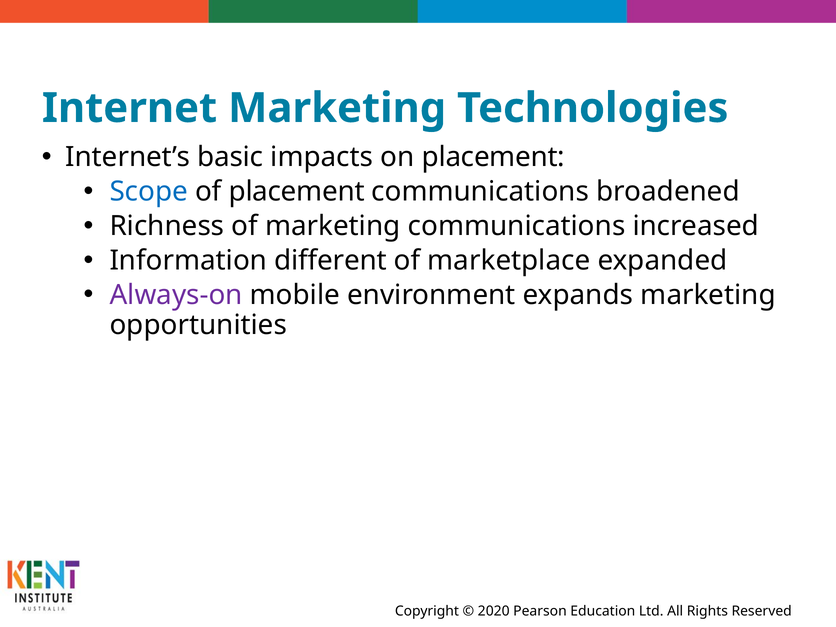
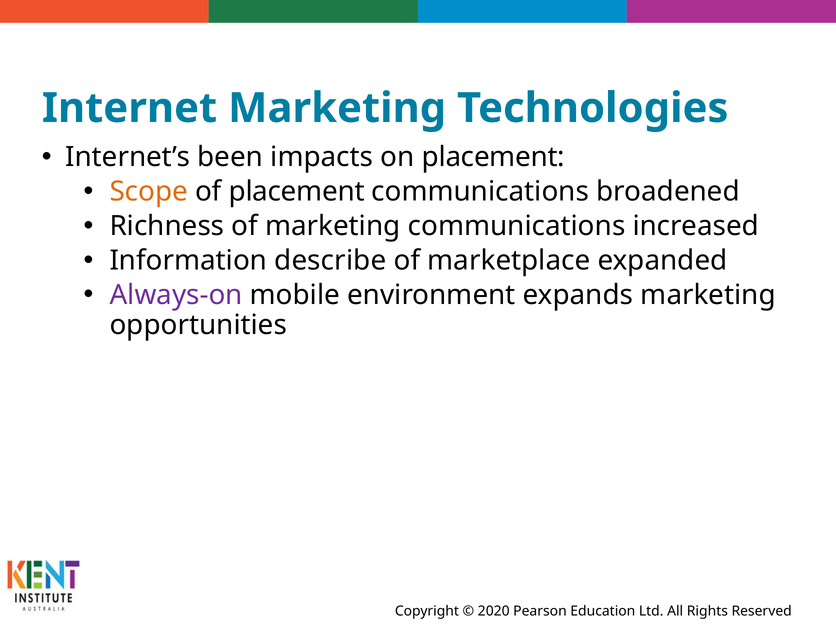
basic: basic -> been
Scope colour: blue -> orange
different: different -> describe
